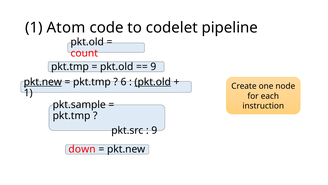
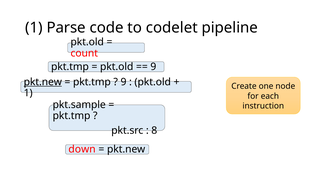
Atom: Atom -> Parse
6 at (123, 82): 6 -> 9
pkt.old at (153, 82) underline: present -> none
9 at (154, 130): 9 -> 8
